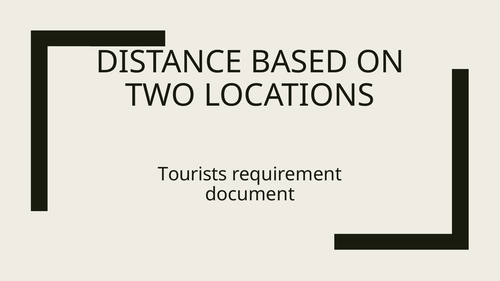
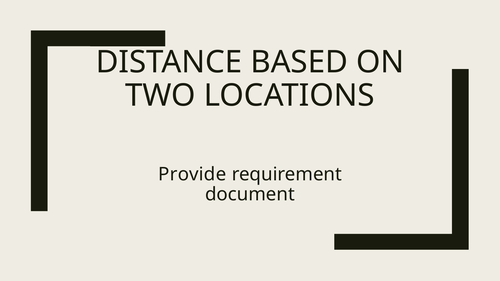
Tourists: Tourists -> Provide
